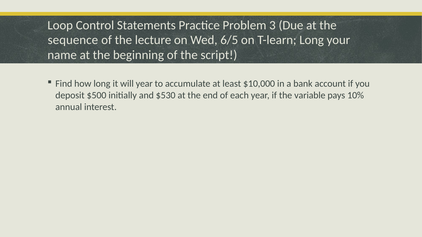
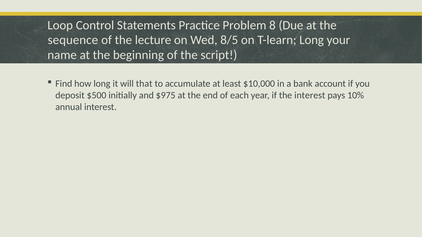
3: 3 -> 8
6/5: 6/5 -> 8/5
will year: year -> that
$530: $530 -> $975
the variable: variable -> interest
